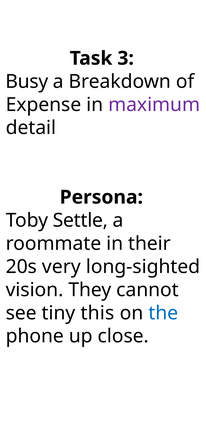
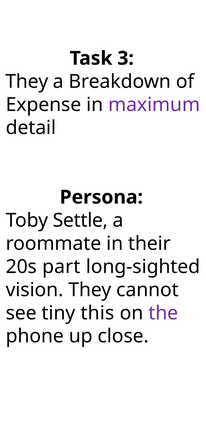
Busy at (27, 81): Busy -> They
very: very -> part
the colour: blue -> purple
